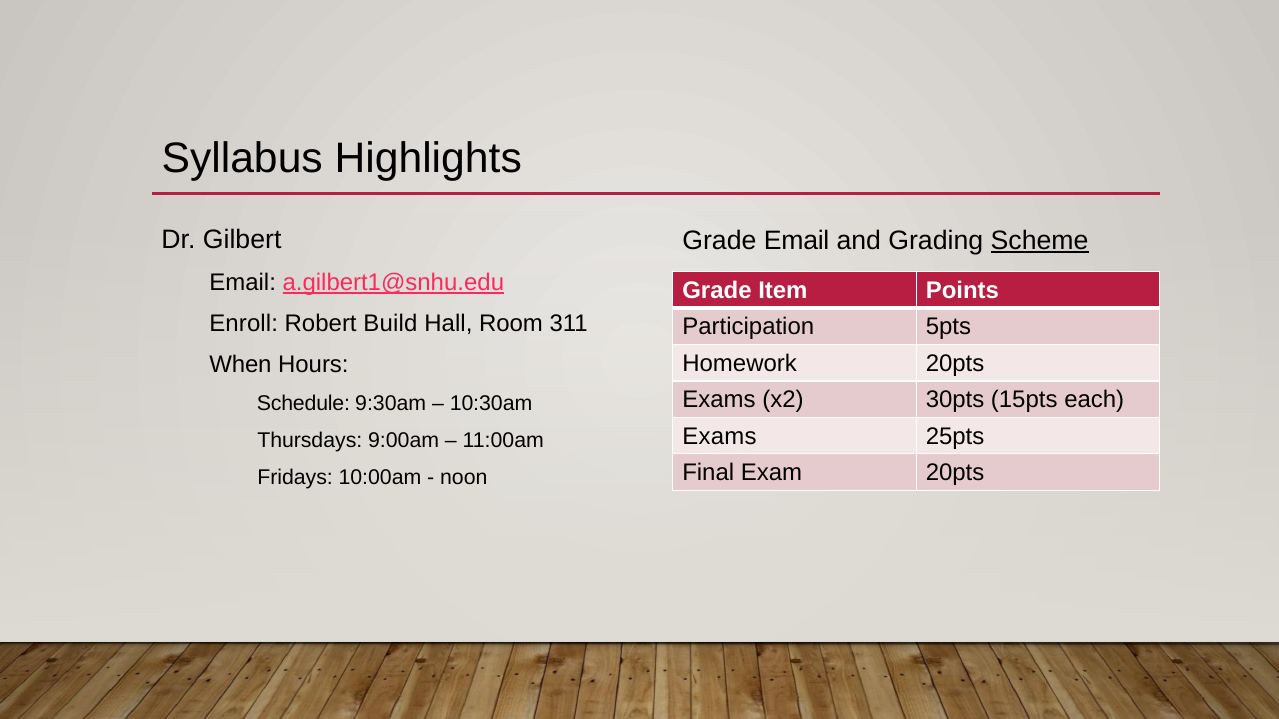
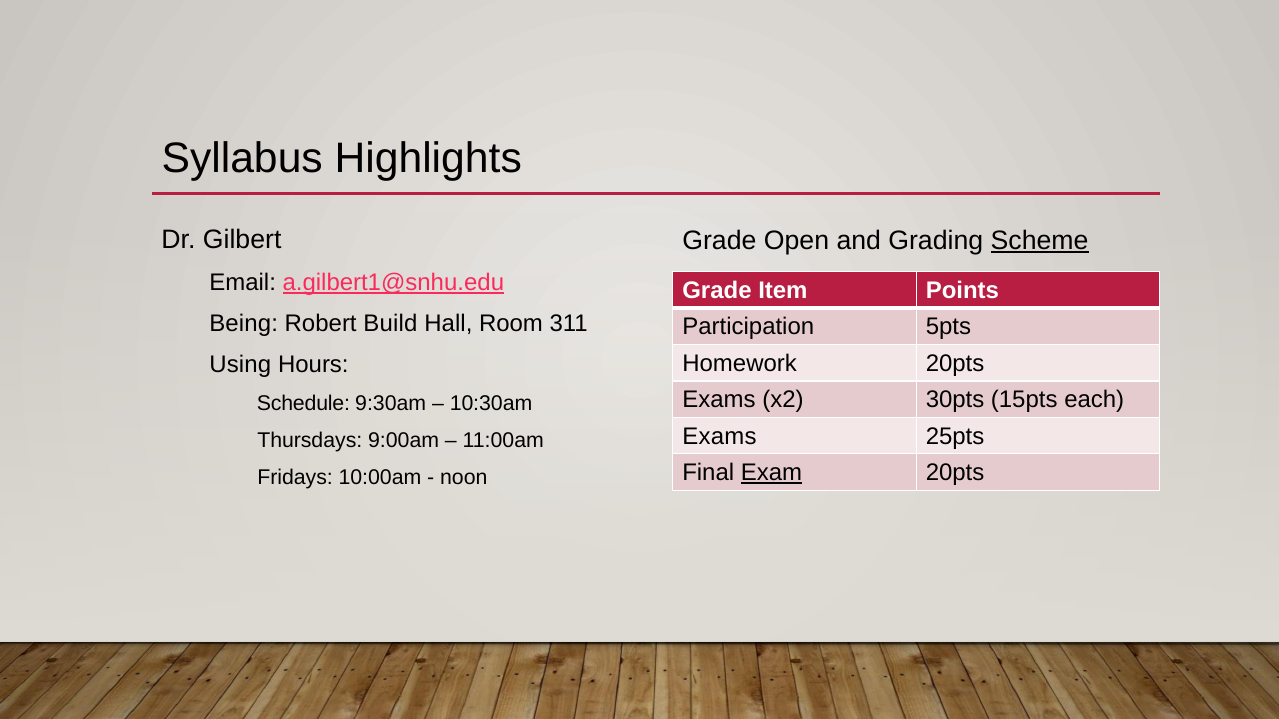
Grade Email: Email -> Open
Enroll: Enroll -> Being
When: When -> Using
Exam underline: none -> present
